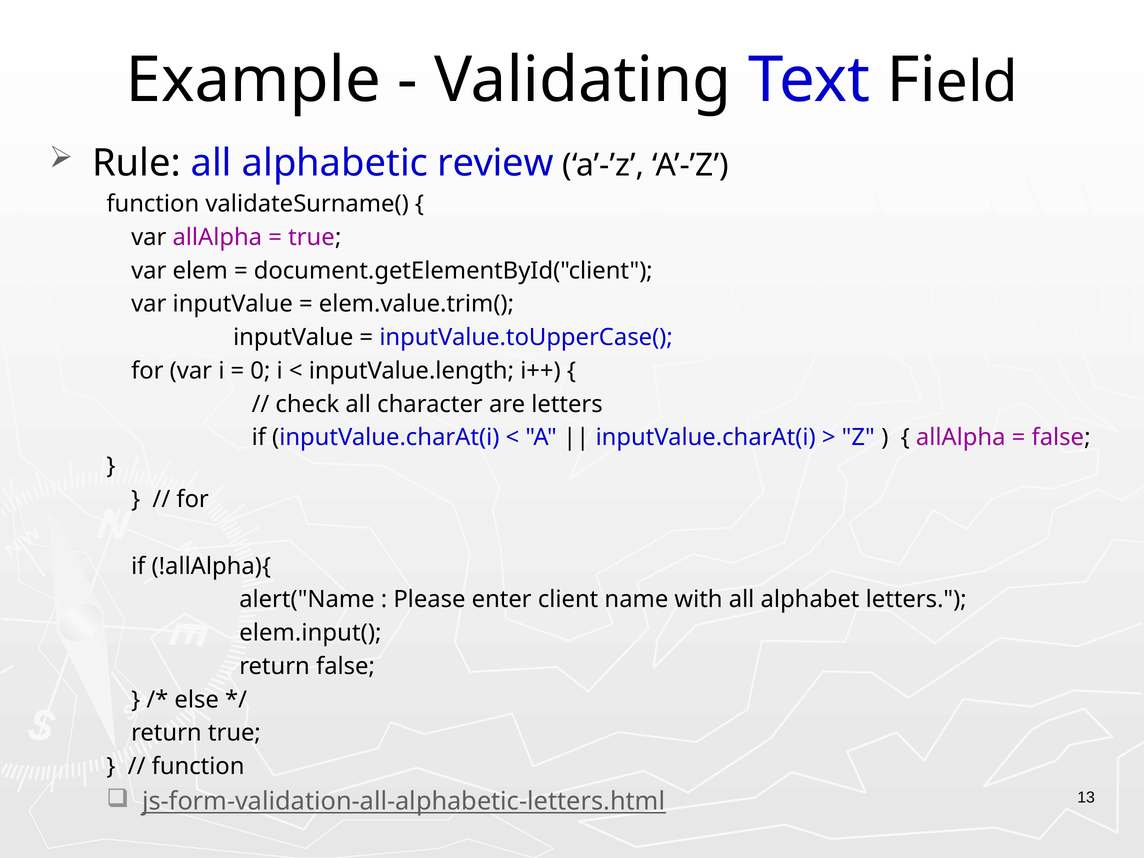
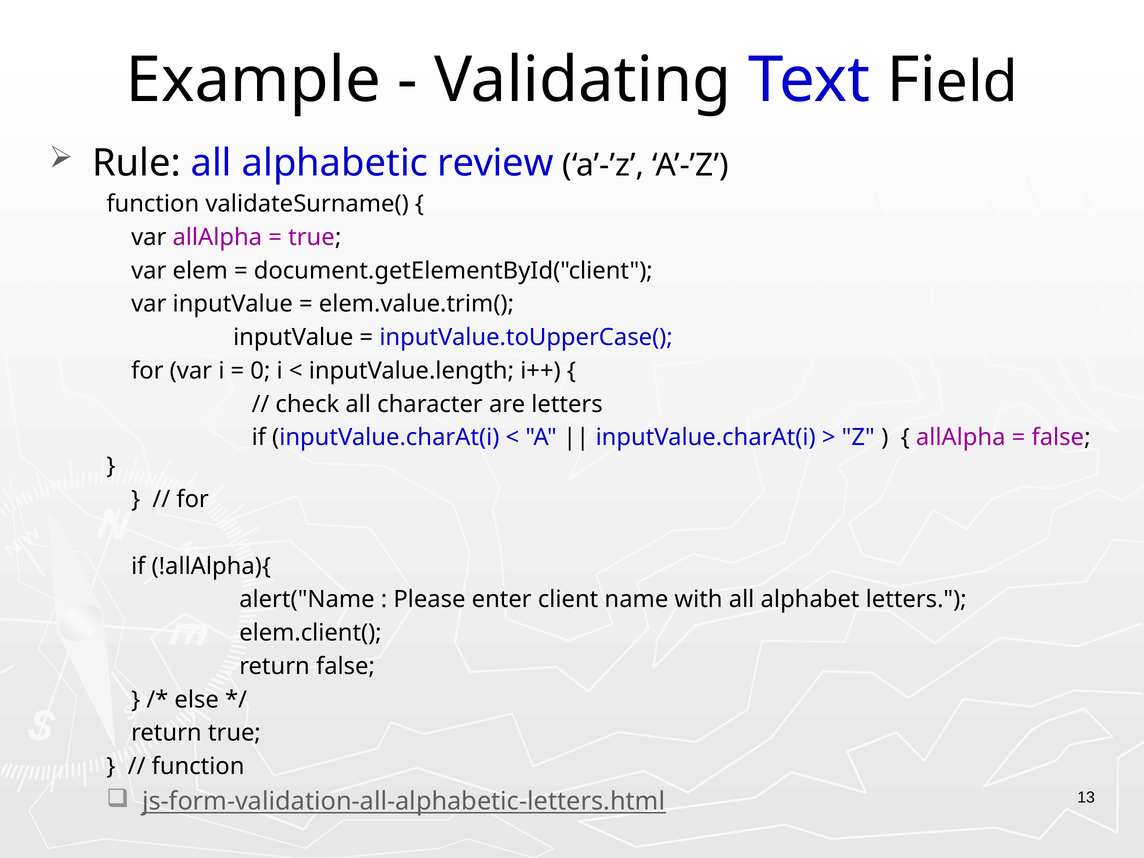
elem.input(: elem.input( -> elem.client(
